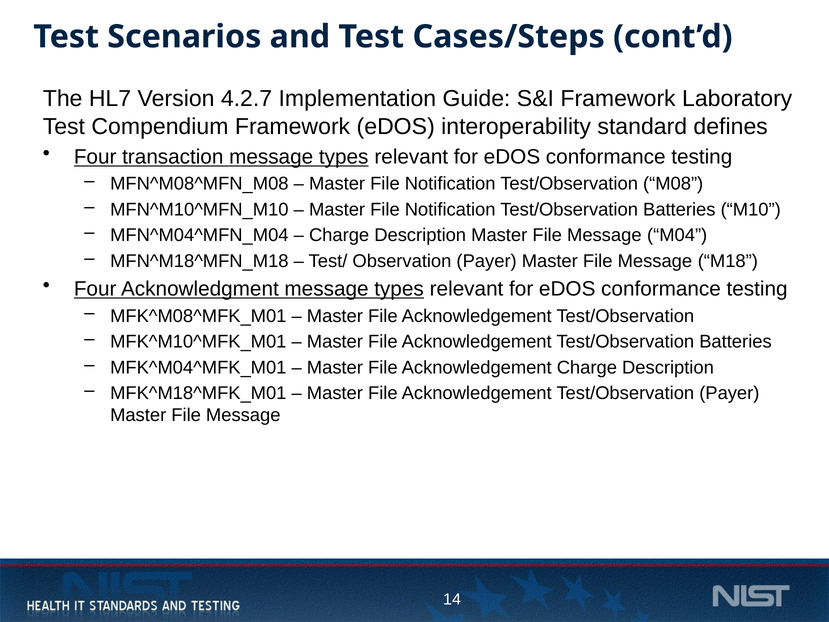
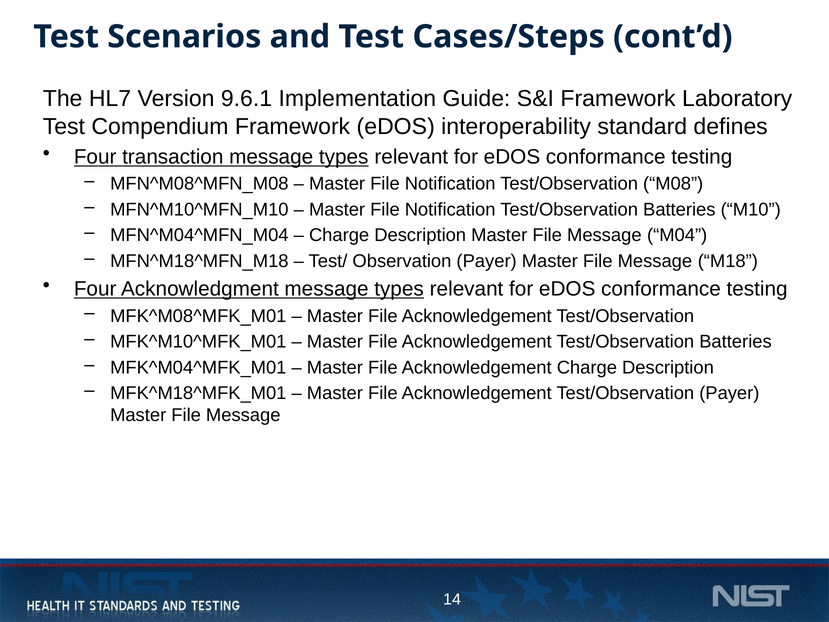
4.2.7: 4.2.7 -> 9.6.1
